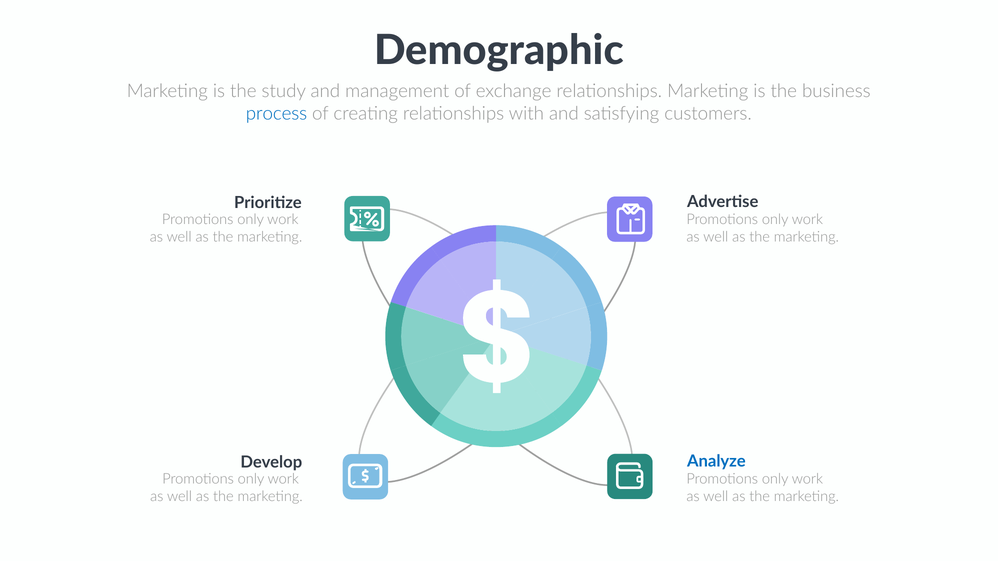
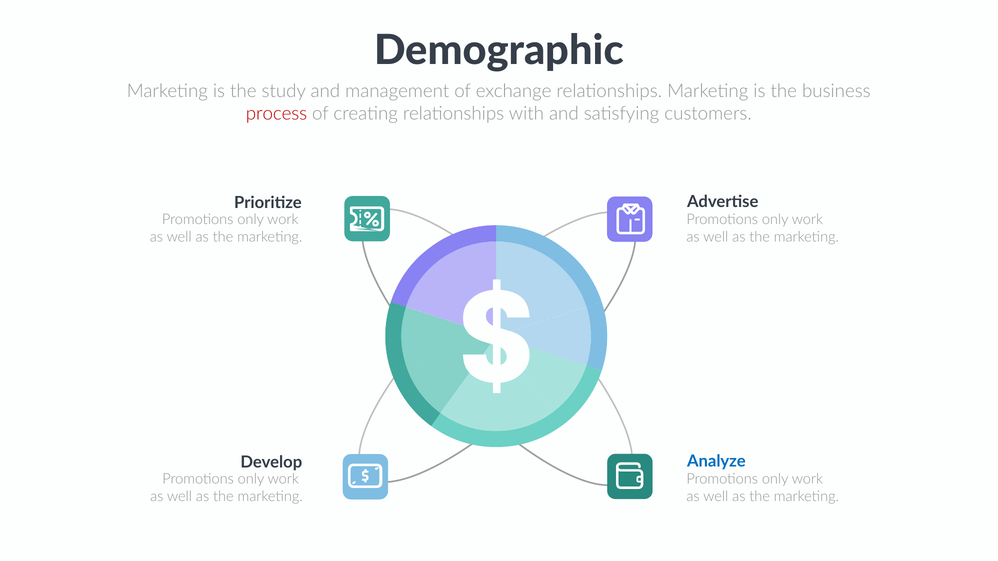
process colour: blue -> red
